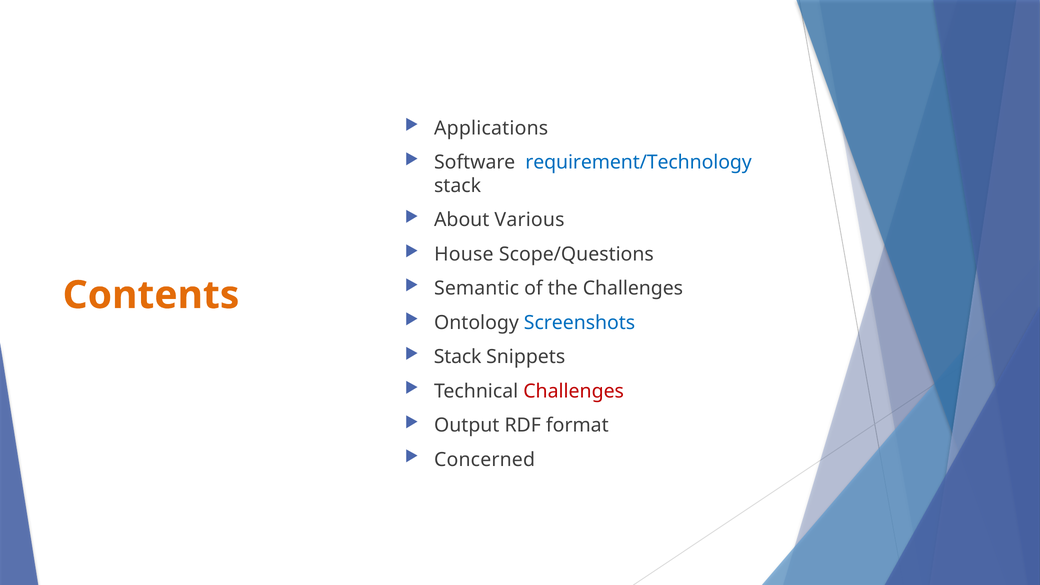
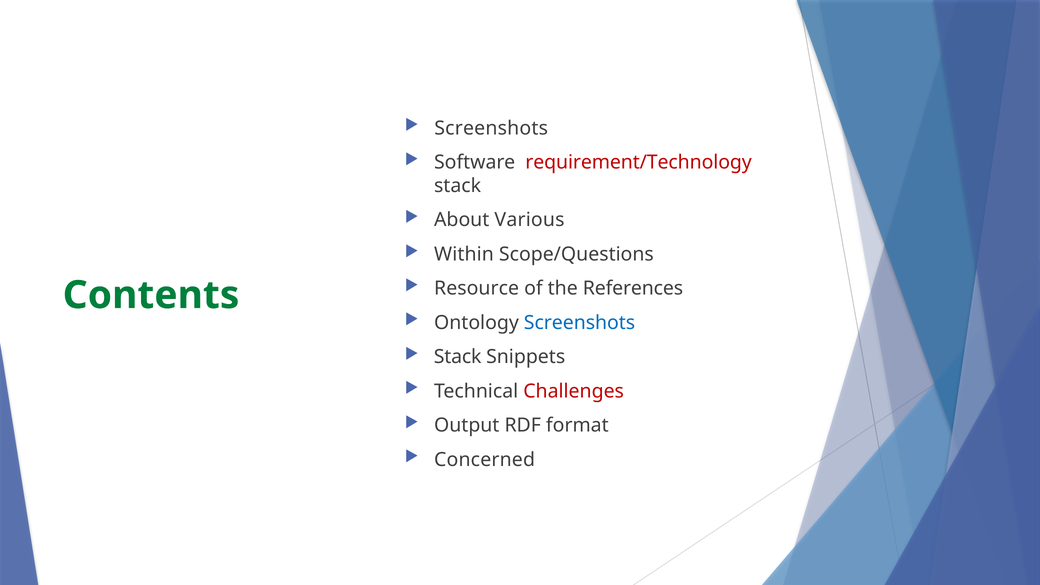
Applications at (491, 128): Applications -> Screenshots
requirement/Technology colour: blue -> red
House: House -> Within
Semantic: Semantic -> Resource
the Challenges: Challenges -> References
Contents colour: orange -> green
